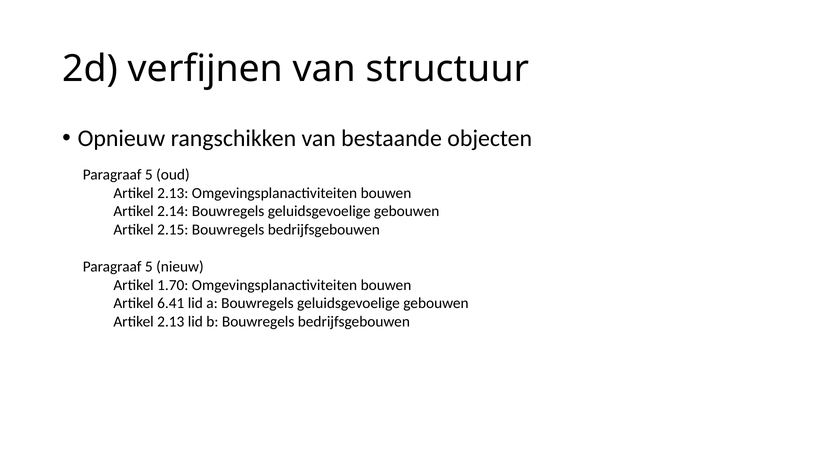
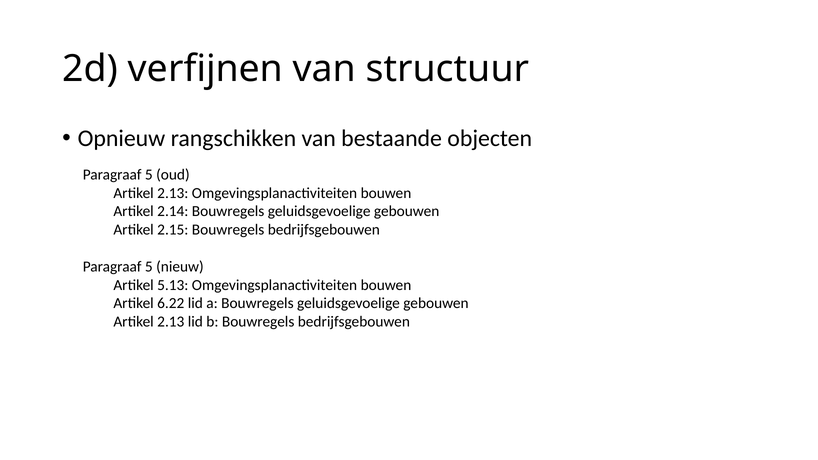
1.70: 1.70 -> 5.13
6.41: 6.41 -> 6.22
